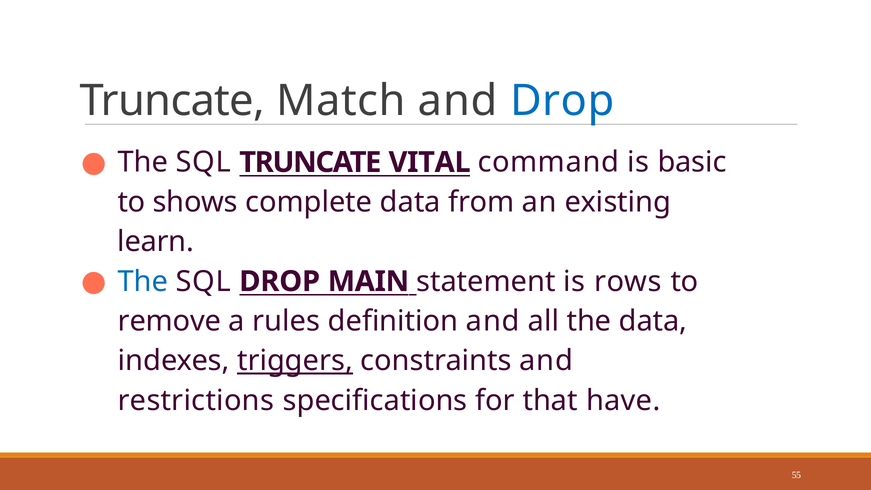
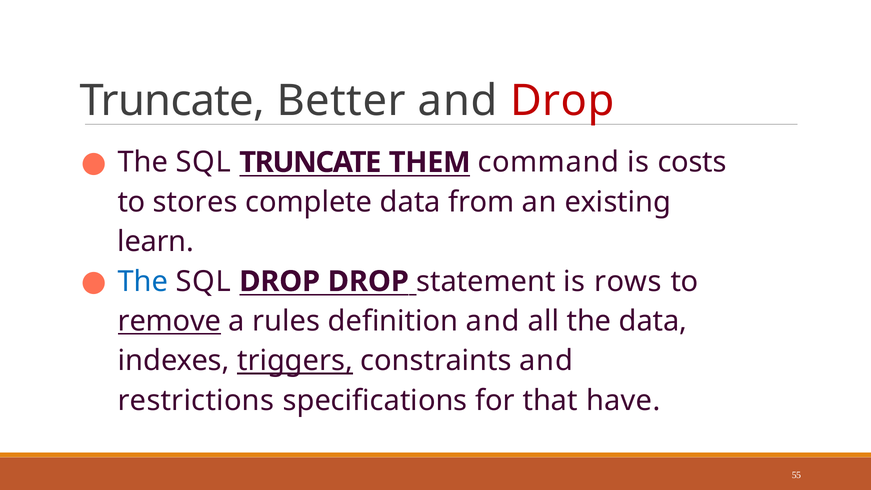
Match: Match -> Better
Drop at (562, 101) colour: blue -> red
VITAL: VITAL -> THEM
basic: basic -> costs
shows: shows -> stores
DROP MAIN: MAIN -> DROP
remove underline: none -> present
